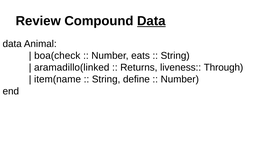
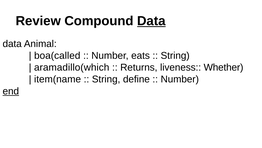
boa(check: boa(check -> boa(called
aramadillo(linked: aramadillo(linked -> aramadillo(which
Through: Through -> Whether
end underline: none -> present
